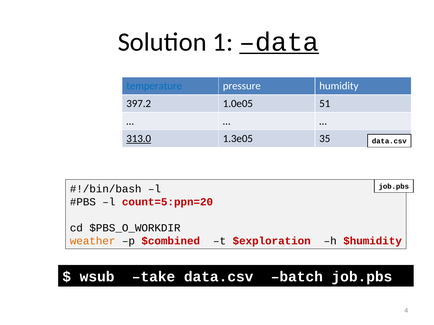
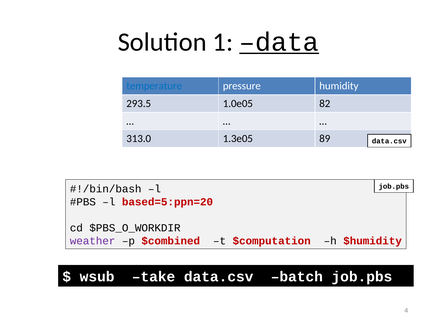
397.2: 397.2 -> 293.5
51: 51 -> 82
313.0 underline: present -> none
35: 35 -> 89
count=5:ppn=20: count=5:ppn=20 -> based=5:ppn=20
weather colour: orange -> purple
$exploration: $exploration -> $computation
